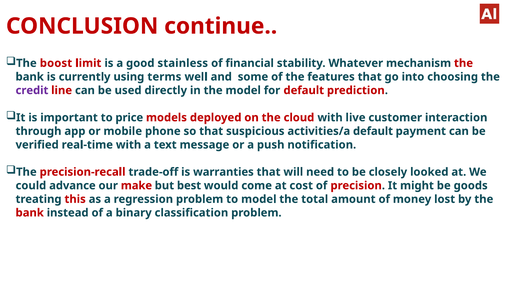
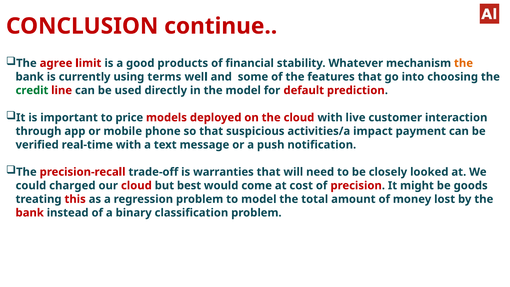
boost: boost -> agree
stainless: stainless -> products
the at (464, 63) colour: red -> orange
credit colour: purple -> green
activities/a default: default -> impact
advance: advance -> charged
our make: make -> cloud
